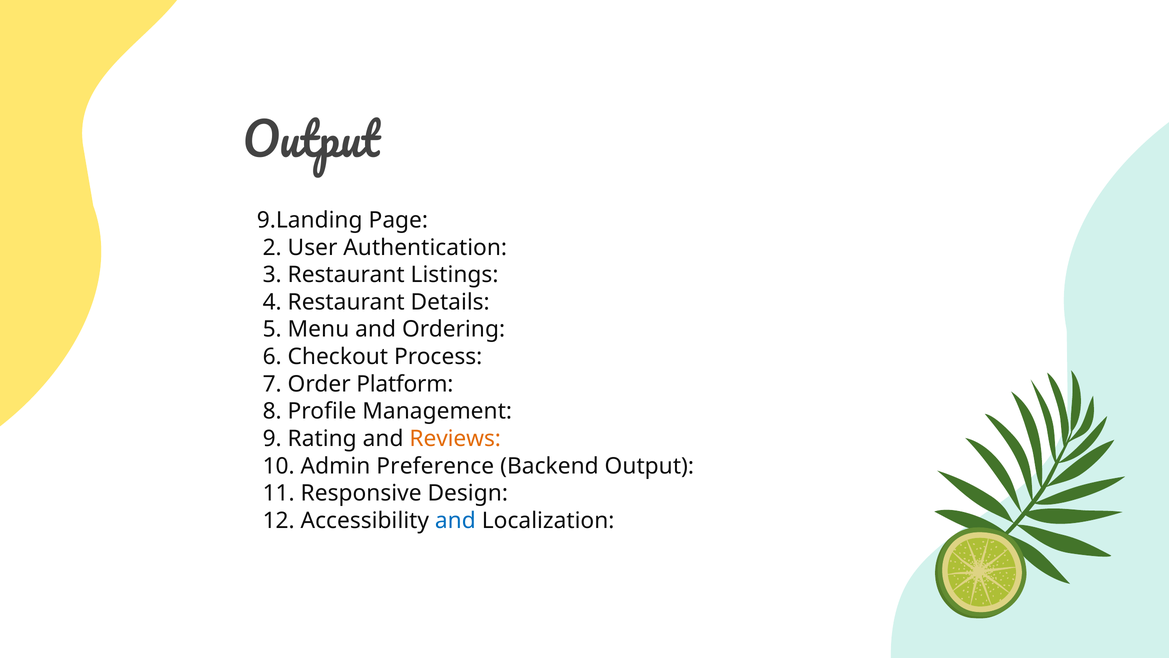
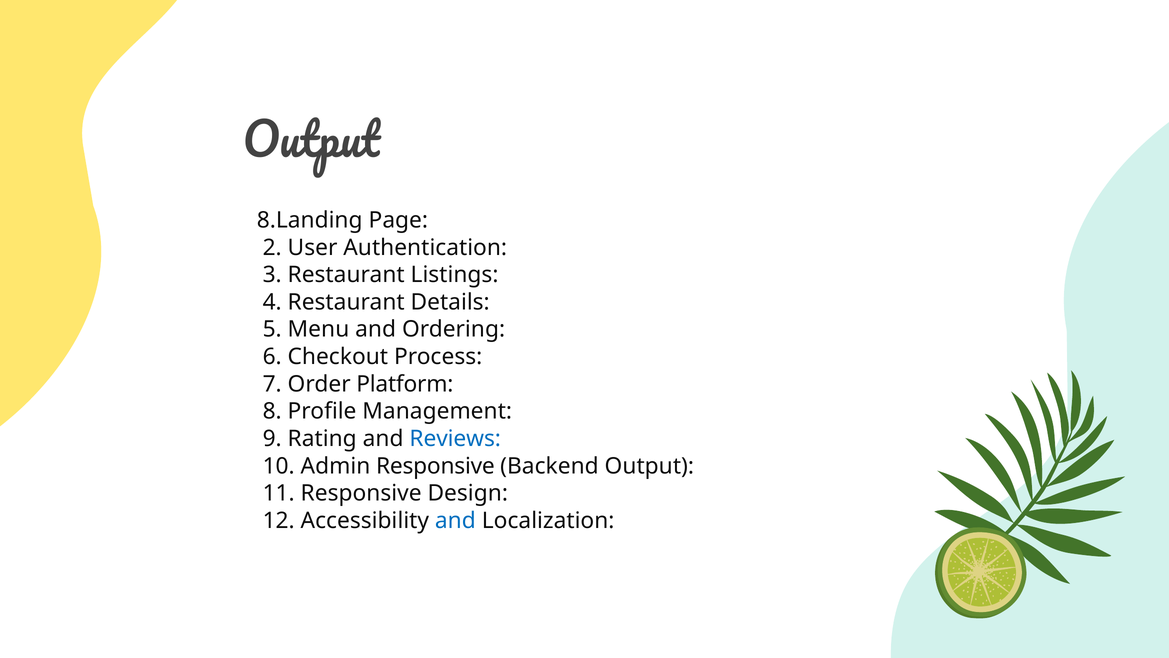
9.Landing: 9.Landing -> 8.Landing
Reviews colour: orange -> blue
Admin Preference: Preference -> Responsive
